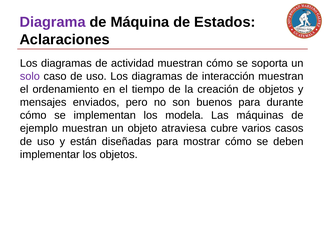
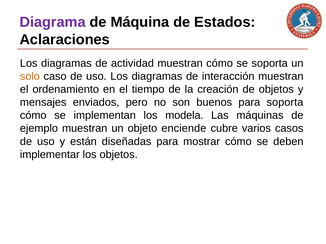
solo colour: purple -> orange
para durante: durante -> soporta
atraviesa: atraviesa -> enciende
